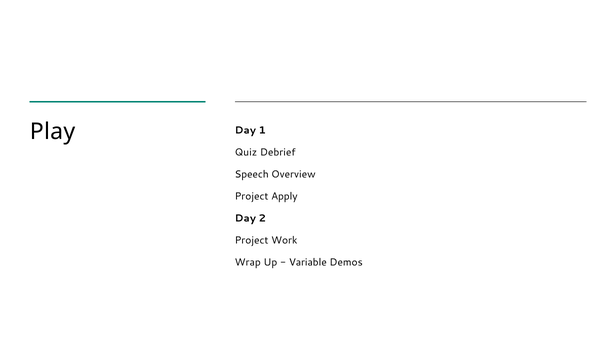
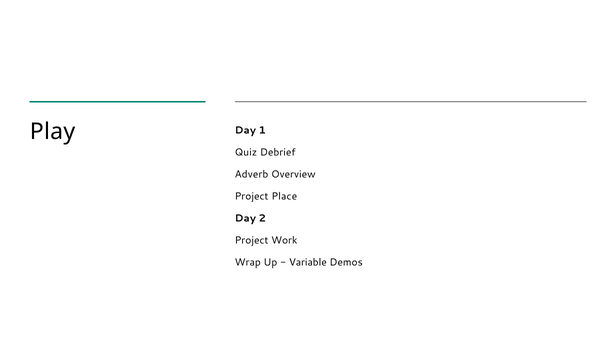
Speech: Speech -> Adverb
Apply: Apply -> Place
